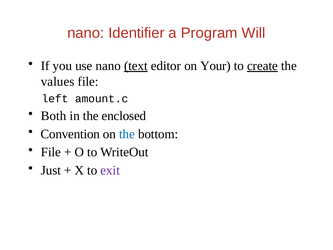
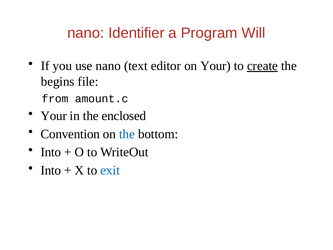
text underline: present -> none
values: values -> begins
left: left -> from
Both at (54, 116): Both -> Your
File at (51, 152): File -> Into
Just at (51, 170): Just -> Into
exit colour: purple -> blue
